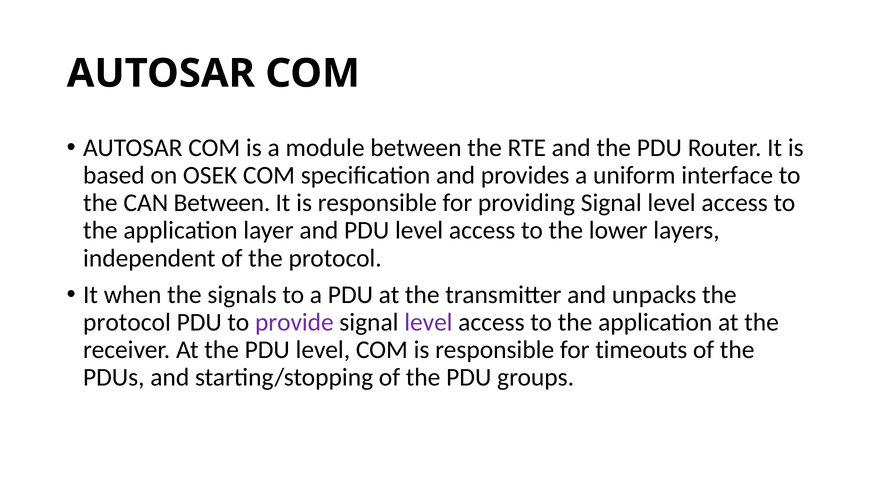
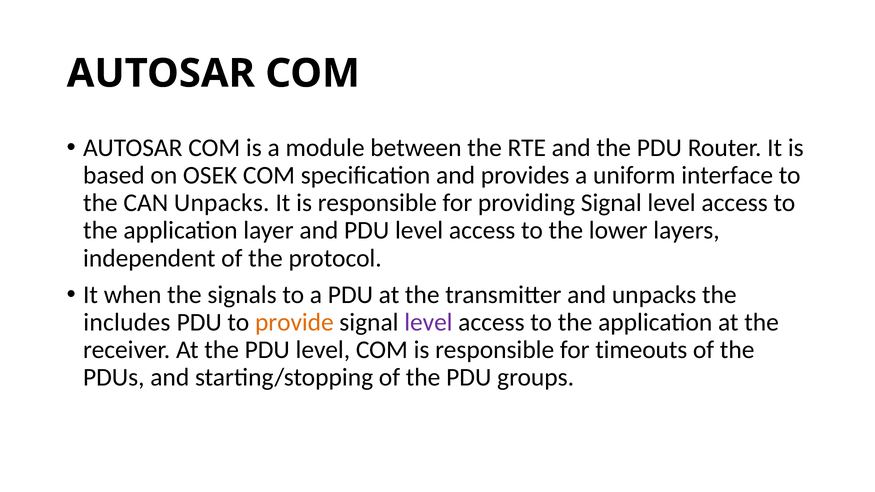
CAN Between: Between -> Unpacks
protocol at (127, 322): protocol -> includes
provide colour: purple -> orange
